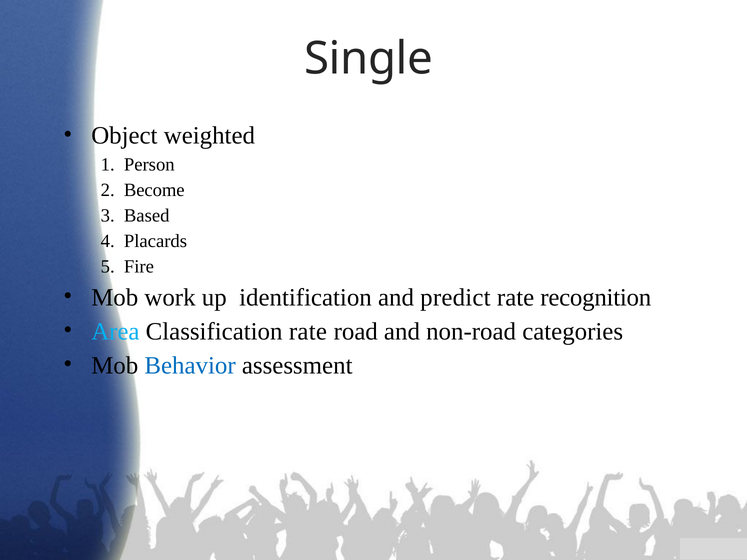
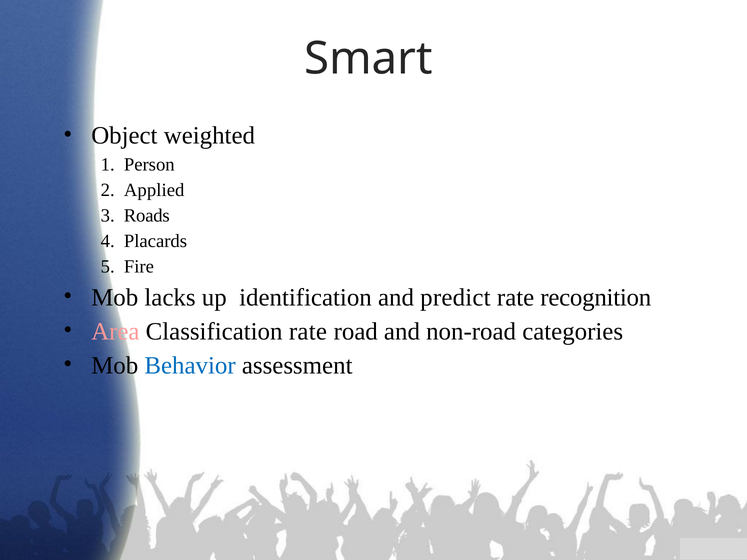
Single: Single -> Smart
Become: Become -> Applied
Based: Based -> Roads
work: work -> lacks
Area colour: light blue -> pink
